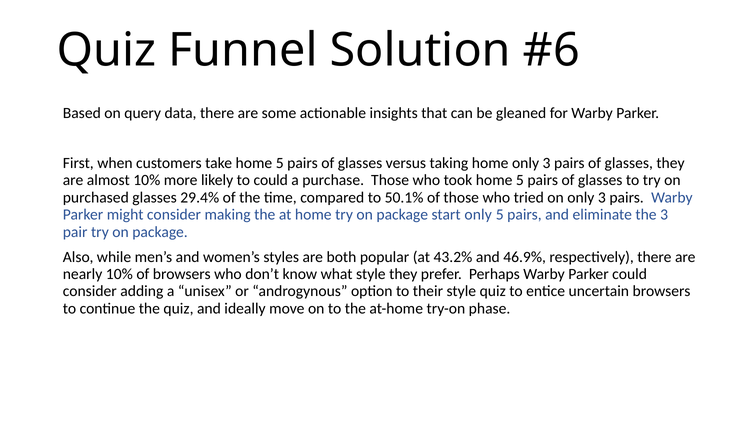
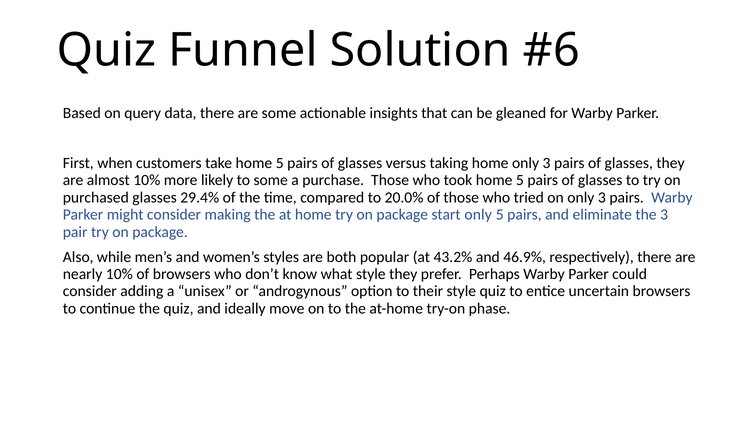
to could: could -> some
50.1%: 50.1% -> 20.0%
